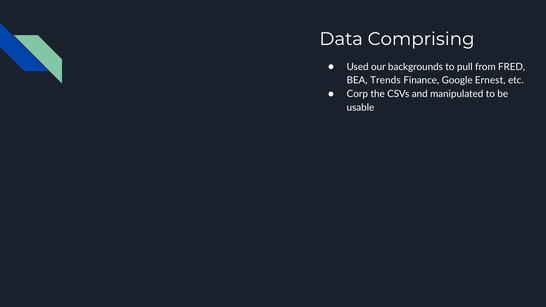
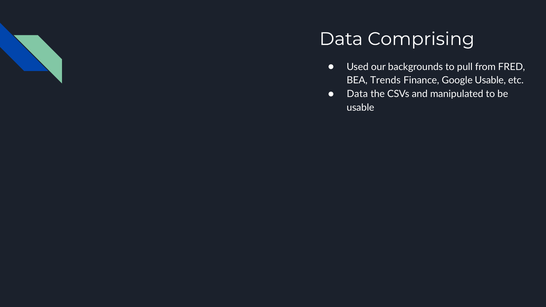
Google Ernest: Ernest -> Usable
Corp at (357, 94): Corp -> Data
